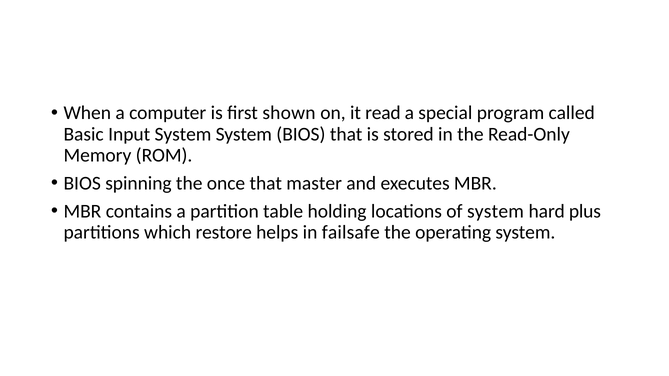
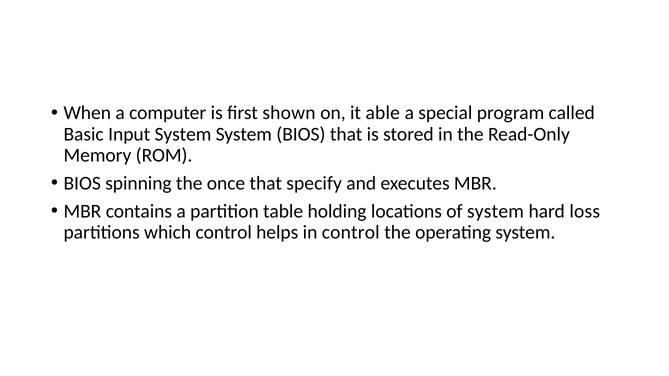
read: read -> able
master: master -> specify
plus: plus -> loss
which restore: restore -> control
in failsafe: failsafe -> control
